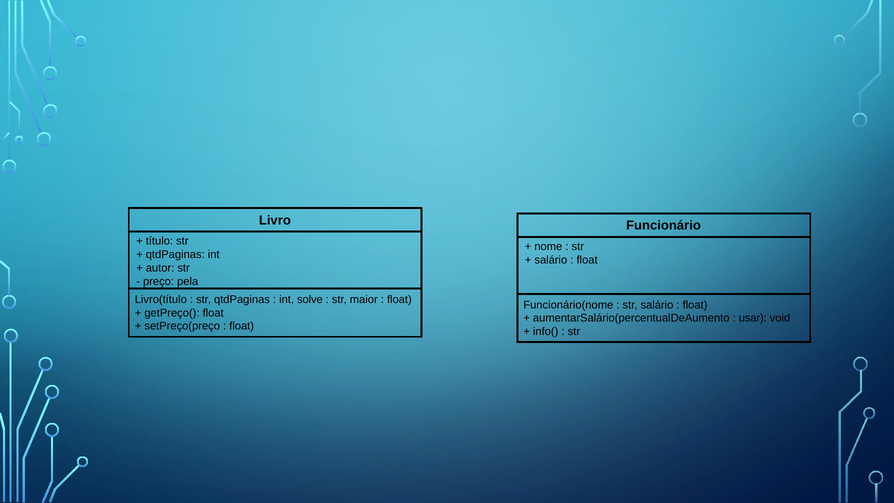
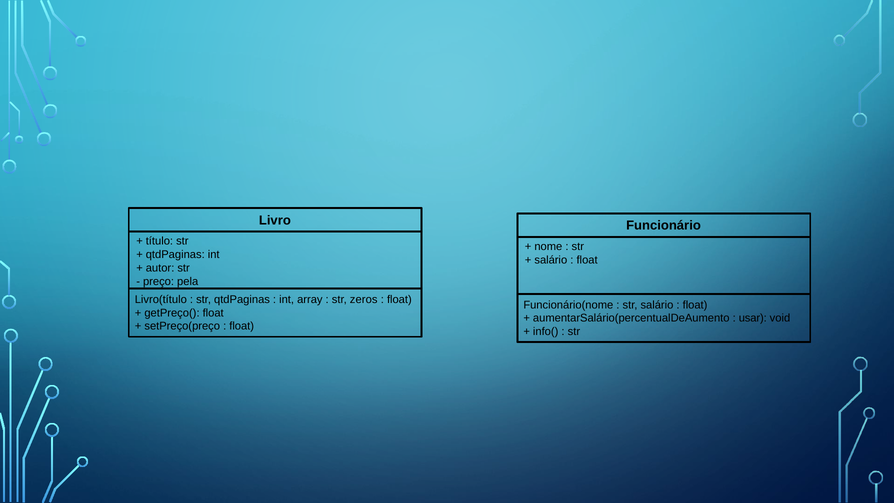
solve: solve -> array
maior: maior -> zeros
